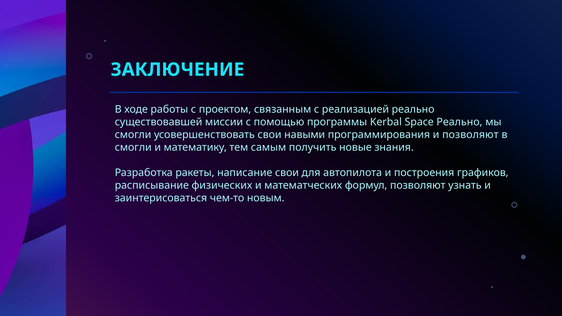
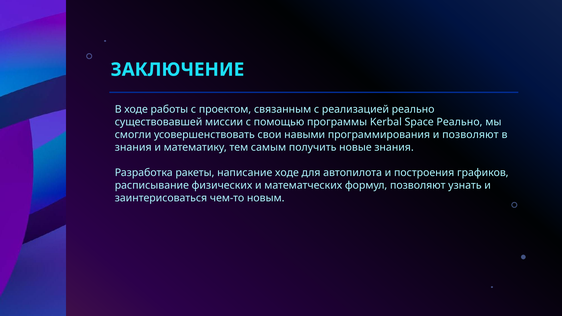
смогли at (133, 147): смогли -> знания
написание свои: свои -> ходе
